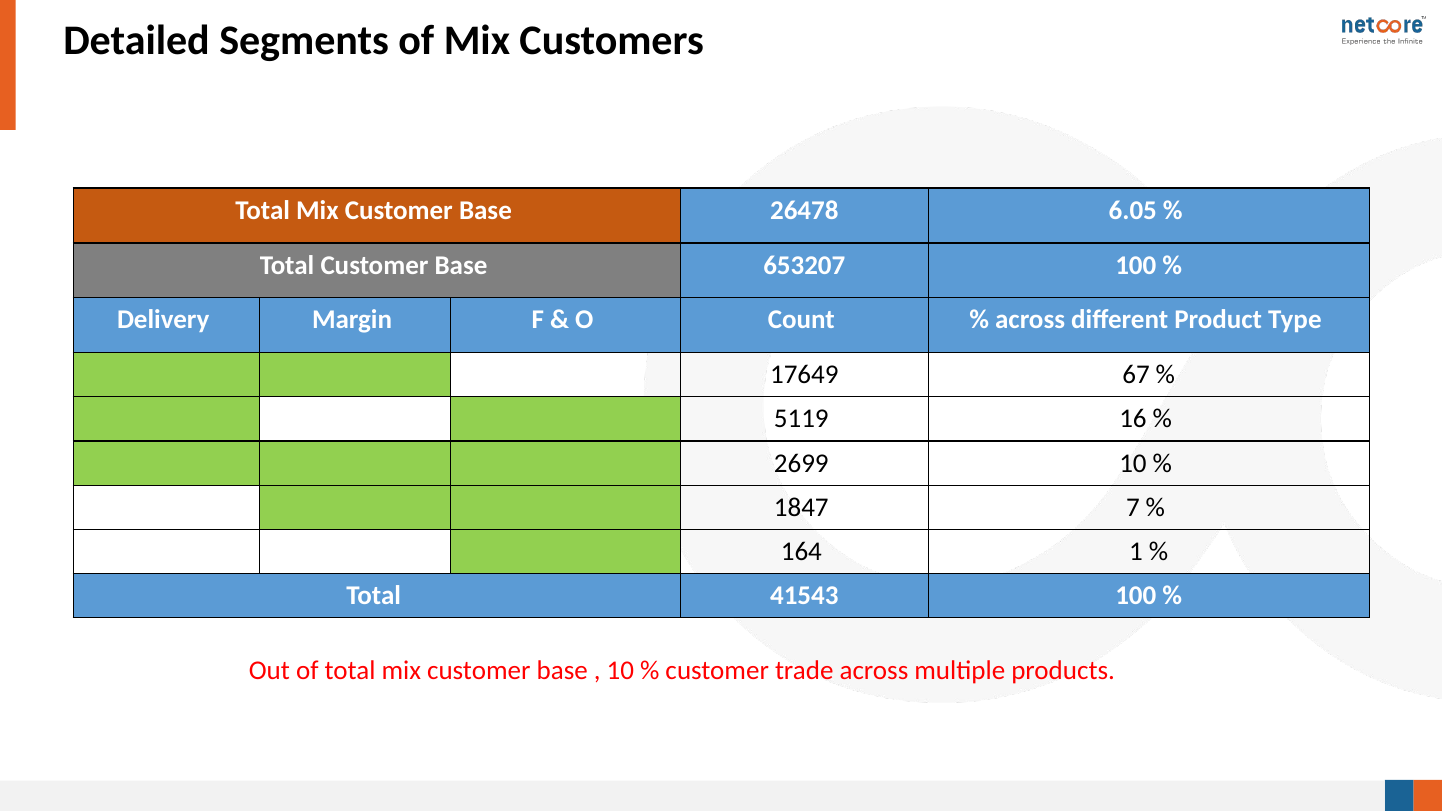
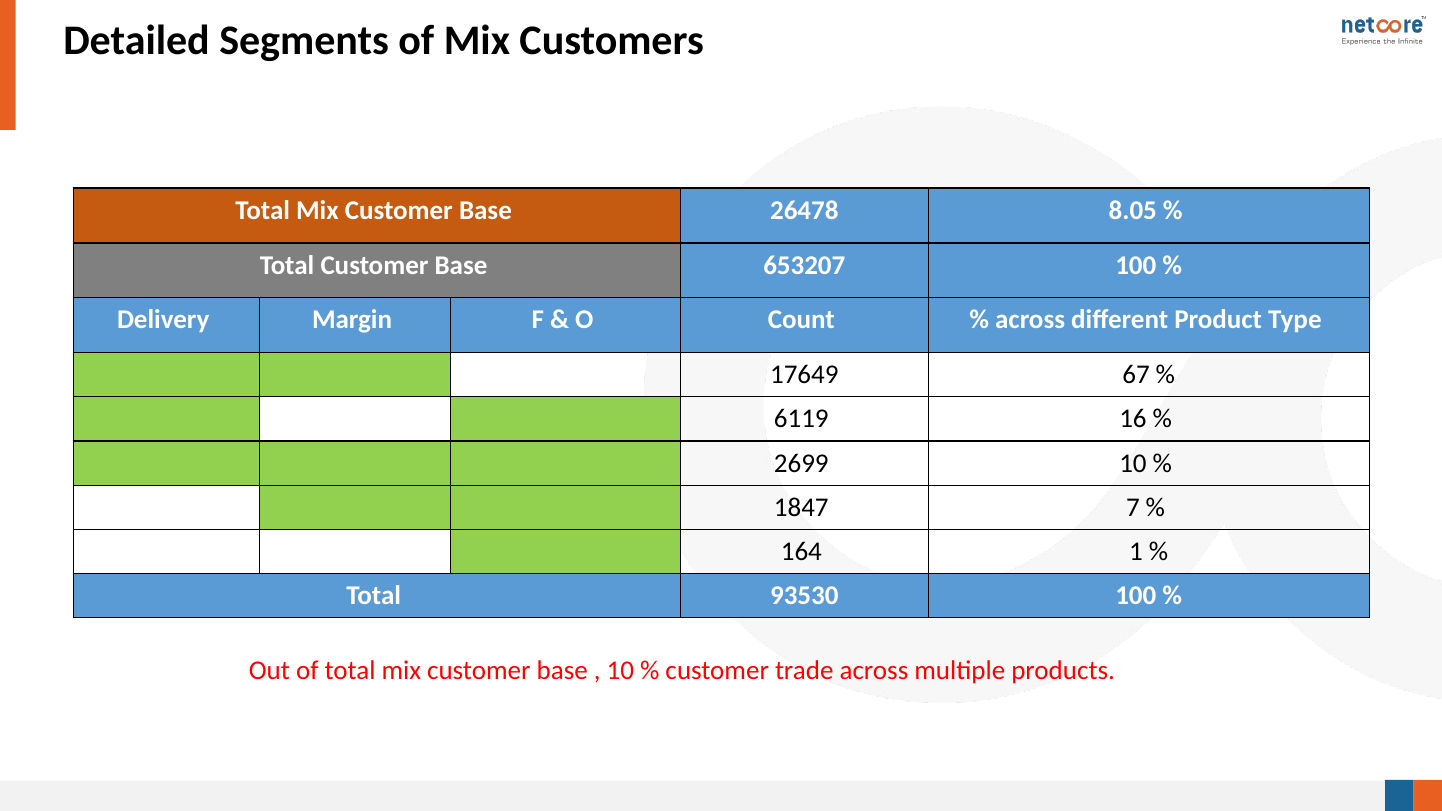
6.05: 6.05 -> 8.05
5119: 5119 -> 6119
41543: 41543 -> 93530
